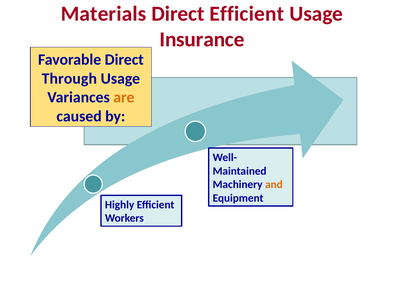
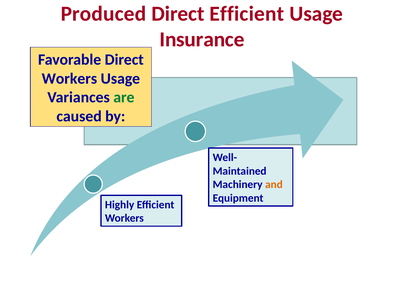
Materials: Materials -> Produced
Through at (69, 78): Through -> Workers
are colour: orange -> green
